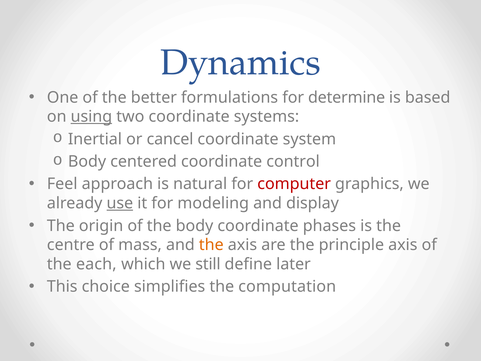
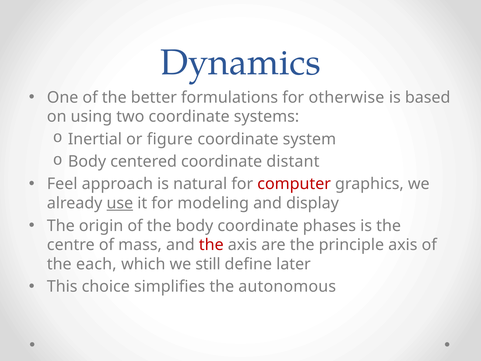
determine: determine -> otherwise
using underline: present -> none
cancel: cancel -> figure
control: control -> distant
the at (211, 245) colour: orange -> red
computation: computation -> autonomous
